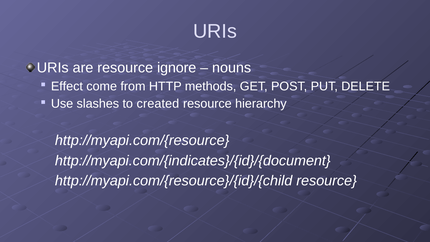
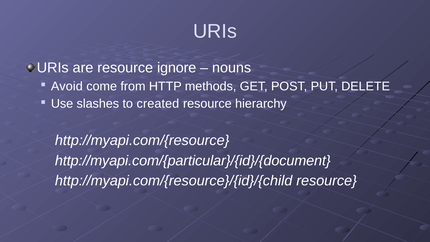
Effect: Effect -> Avoid
http://myapi.com/{indicates}/{id}/{document: http://myapi.com/{indicates}/{id}/{document -> http://myapi.com/{particular}/{id}/{document
